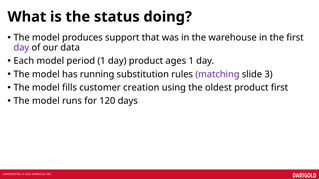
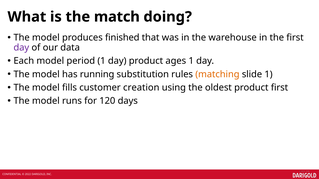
status: status -> match
support: support -> finished
matching colour: purple -> orange
slide 3: 3 -> 1
